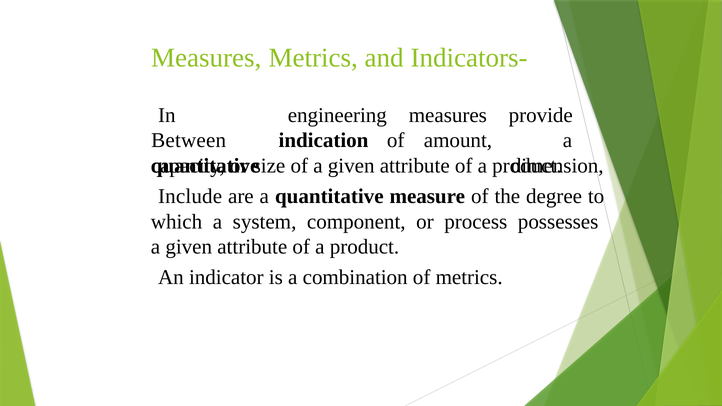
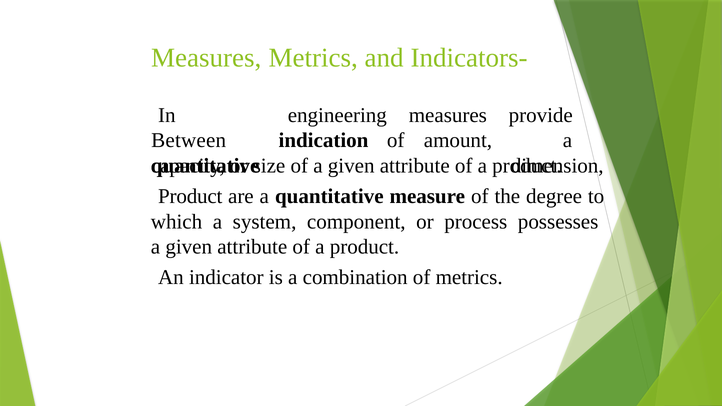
Include at (190, 196): Include -> Product
